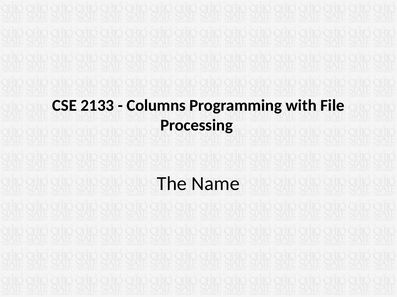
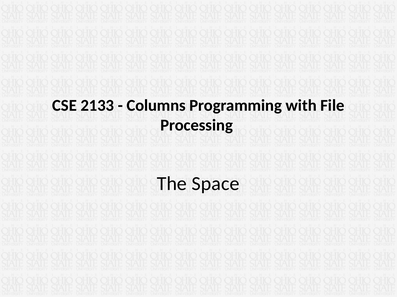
Name: Name -> Space
